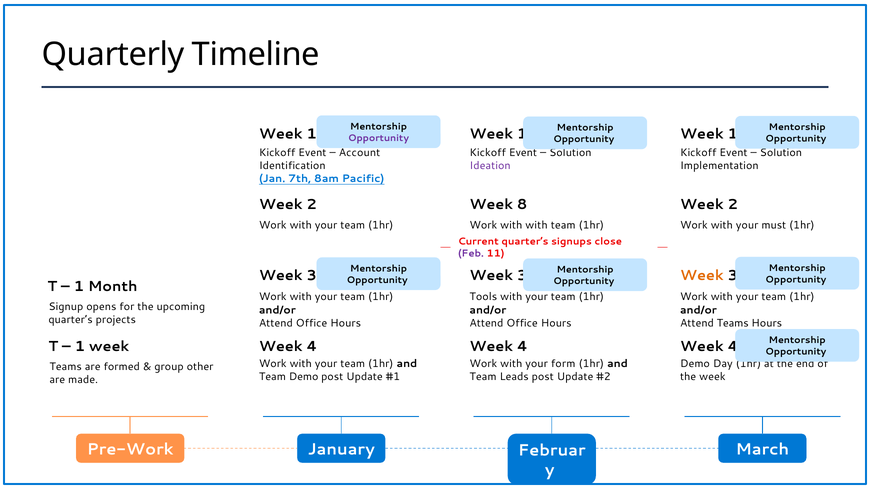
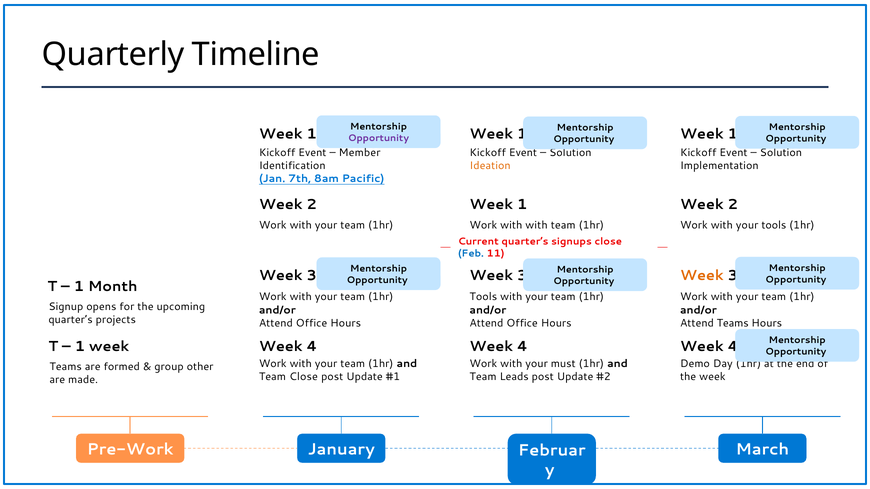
Account: Account -> Member
Ideation colour: purple -> orange
8 at (522, 205): 8 -> 1
your must: must -> tools
Feb colour: purple -> blue
form: form -> must
Team Demo: Demo -> Close
